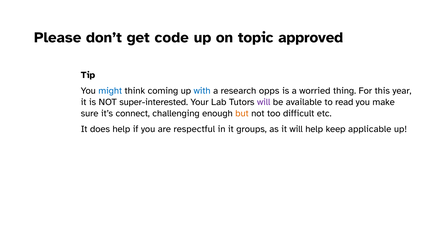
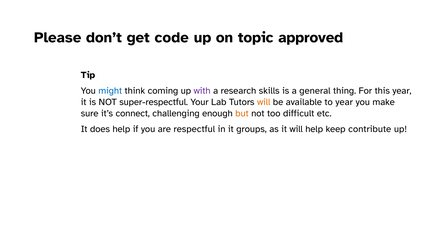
with colour: blue -> purple
opps: opps -> skills
worried: worried -> general
super-interested: super-interested -> super-respectful
will at (264, 102) colour: purple -> orange
to read: read -> year
applicable: applicable -> contribute
